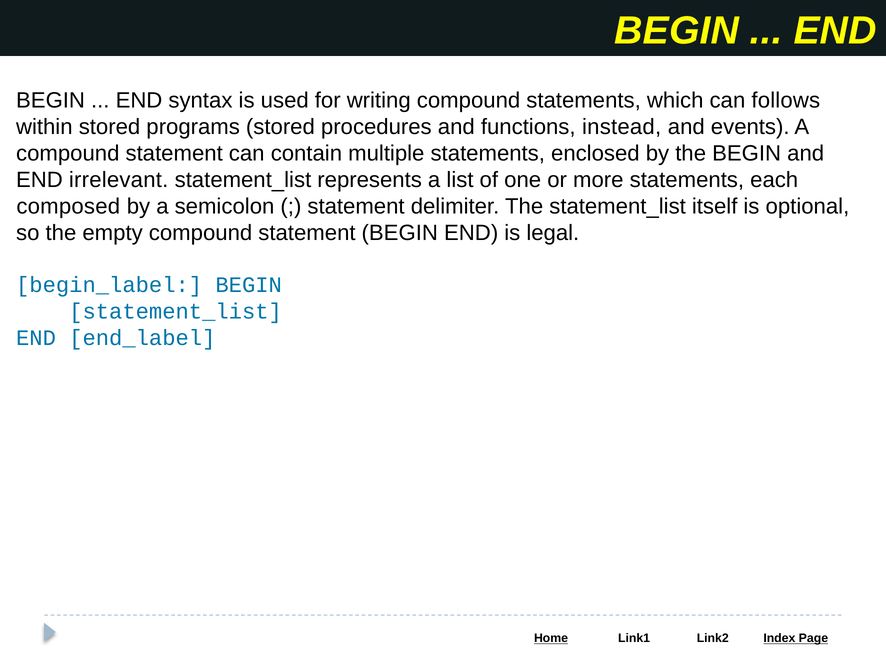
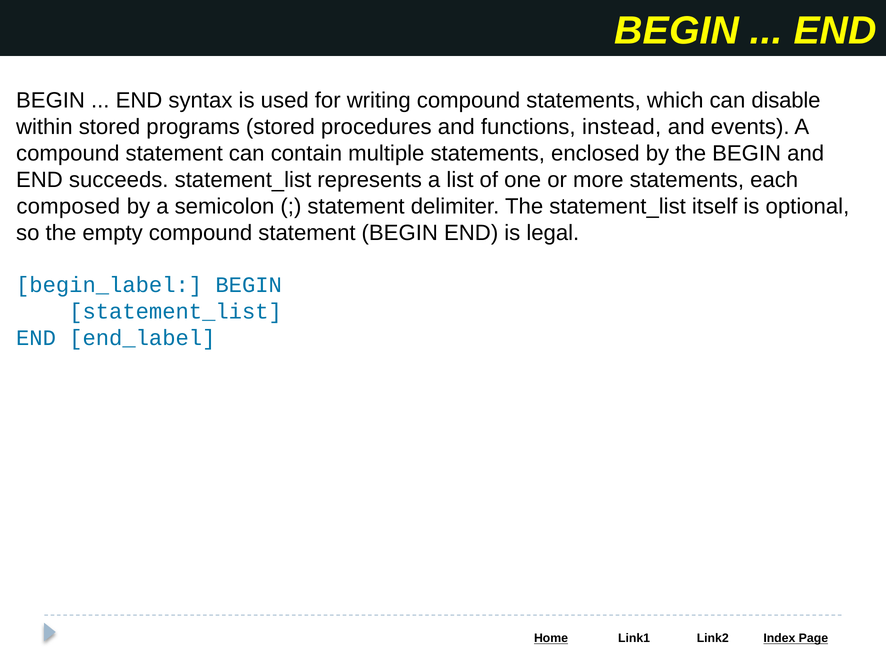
follows: follows -> disable
irrelevant: irrelevant -> succeeds
